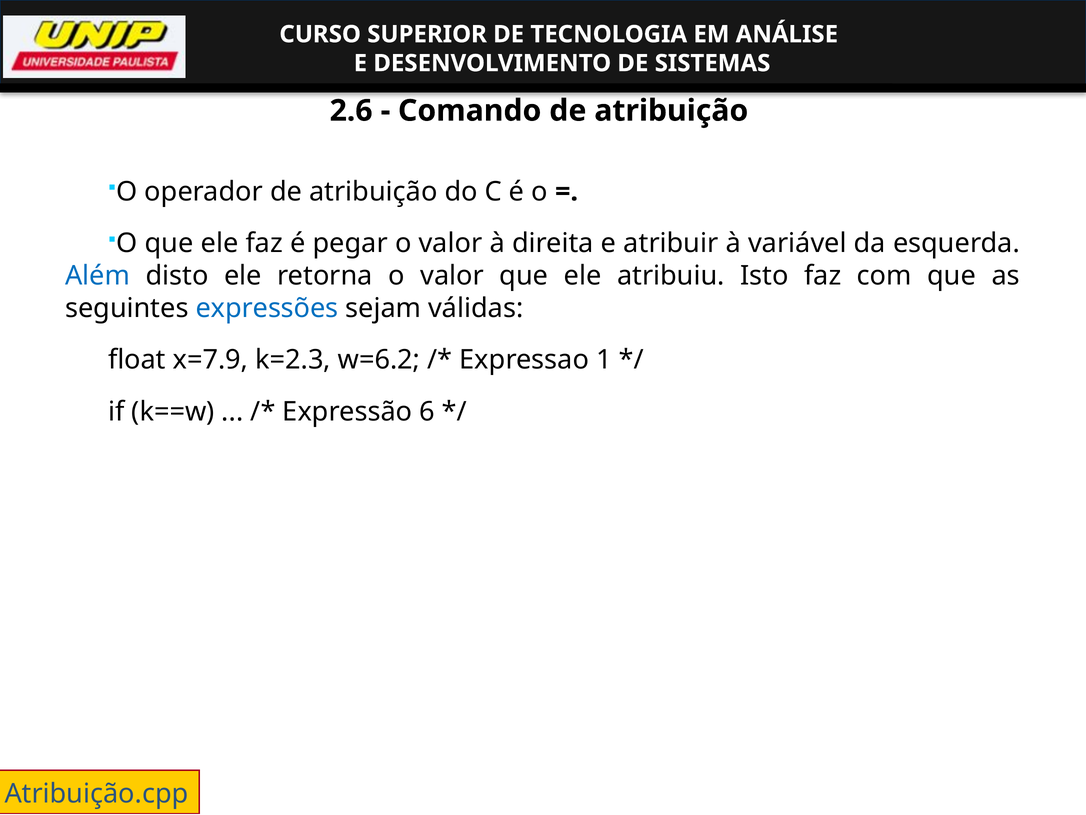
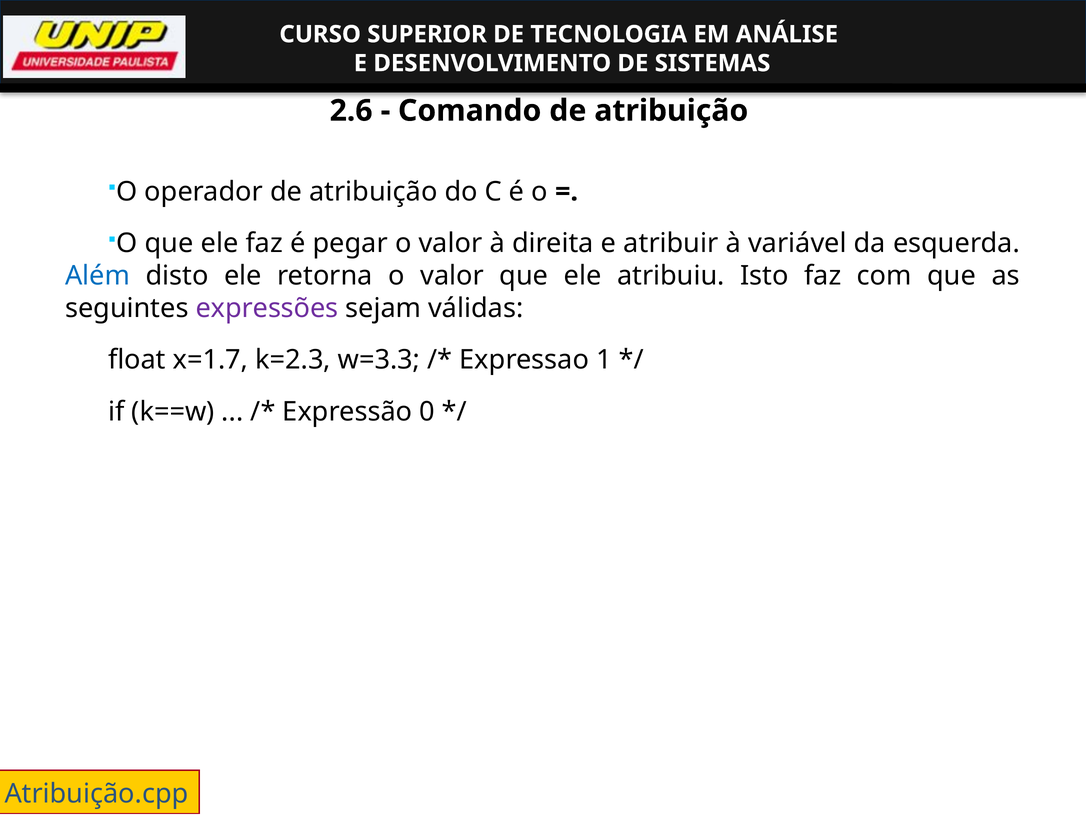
expressões colour: blue -> purple
x=7.9: x=7.9 -> x=1.7
w=6.2: w=6.2 -> w=3.3
6: 6 -> 0
